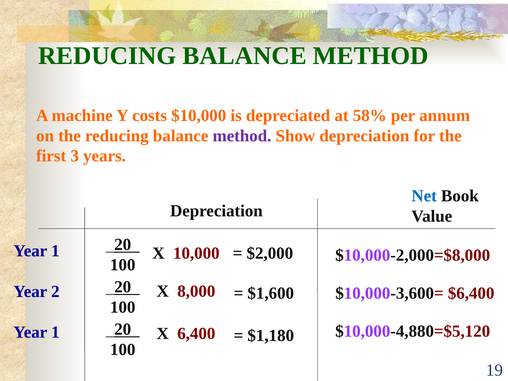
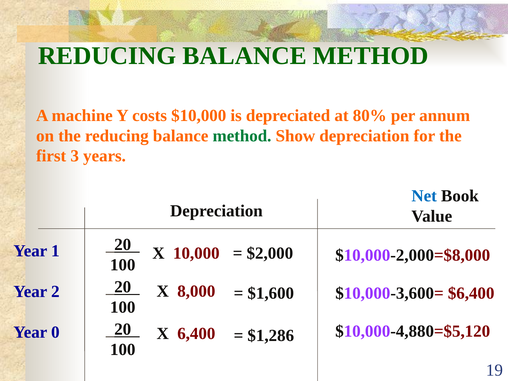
58%: 58% -> 80%
method at (242, 136) colour: purple -> green
1 at (55, 332): 1 -> 0
$1,180: $1,180 -> $1,286
